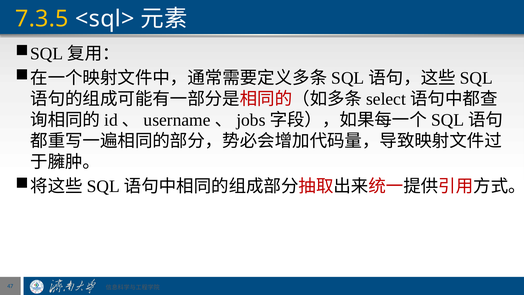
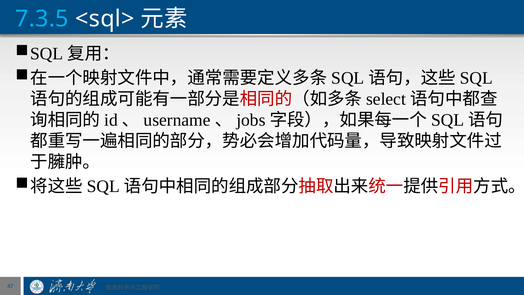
7.3.5 colour: yellow -> light blue
